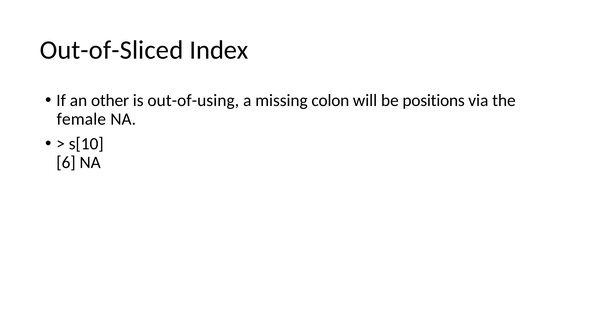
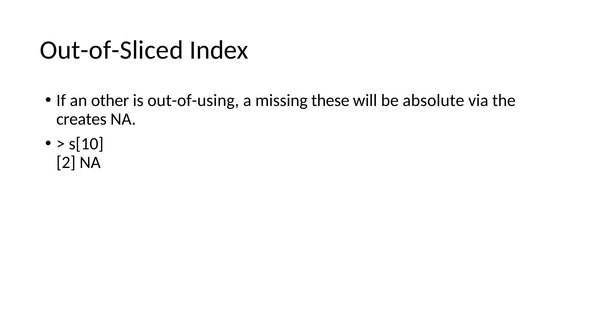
colon: colon -> these
positions: positions -> absolute
female: female -> creates
6: 6 -> 2
